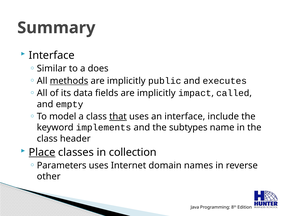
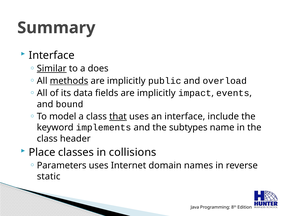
Similar underline: none -> present
executes: executes -> overload
called: called -> events
empty: empty -> bound
Place underline: present -> none
collection: collection -> collisions
other: other -> static
